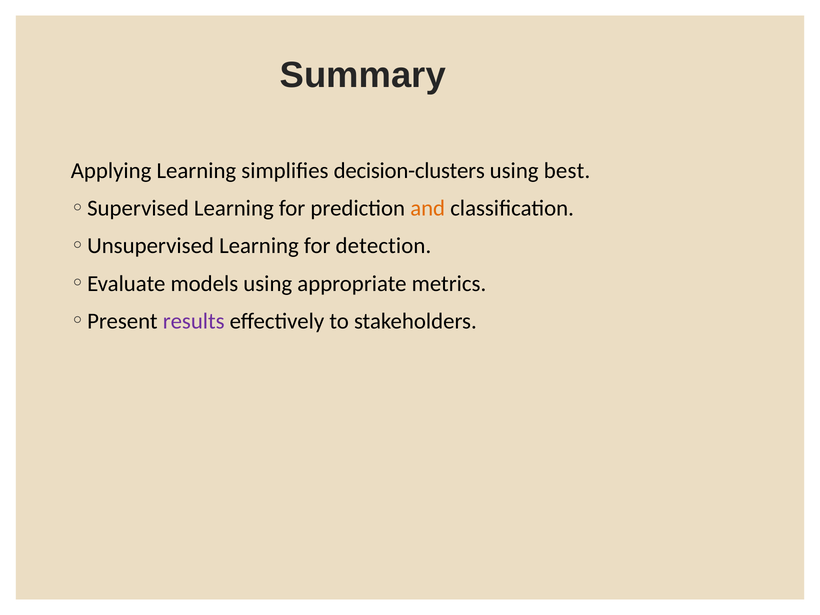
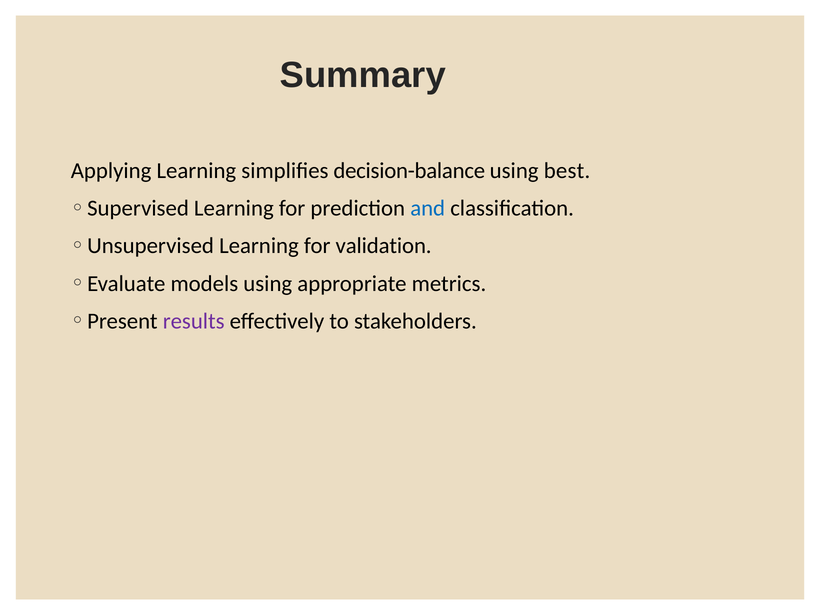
decision-clusters: decision-clusters -> decision-balance
and colour: orange -> blue
detection: detection -> validation
